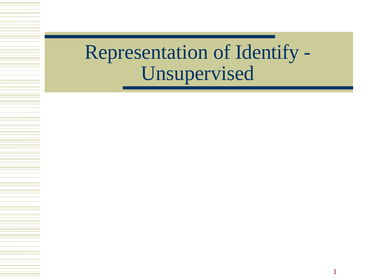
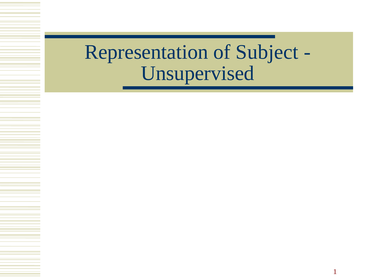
Identify: Identify -> Subject
